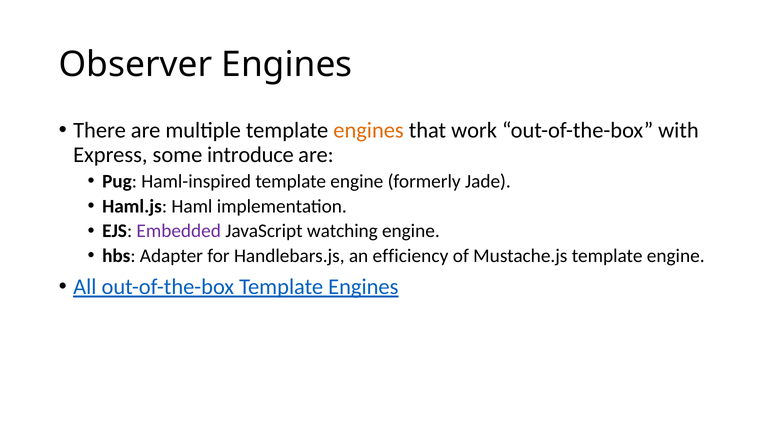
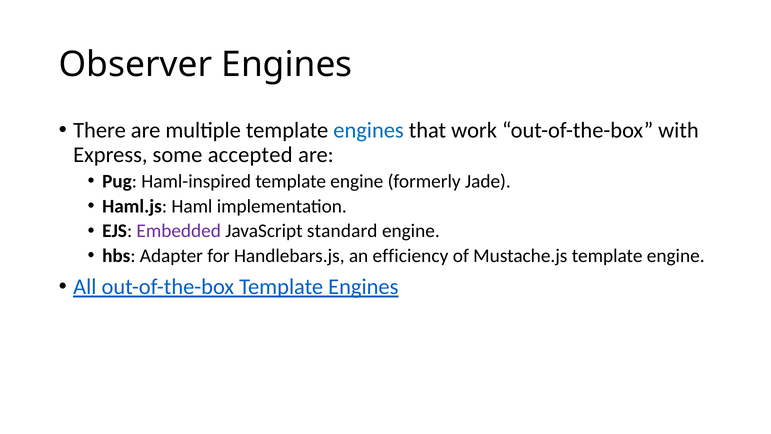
engines at (369, 130) colour: orange -> blue
introduce: introduce -> accepted
watching: watching -> standard
